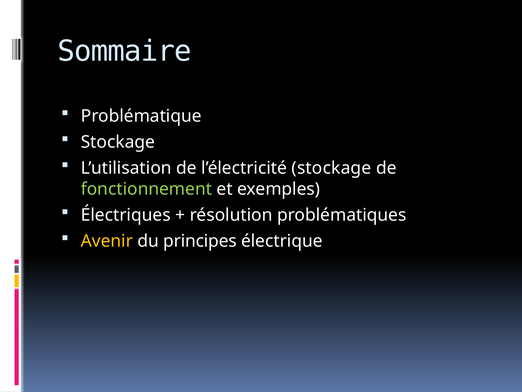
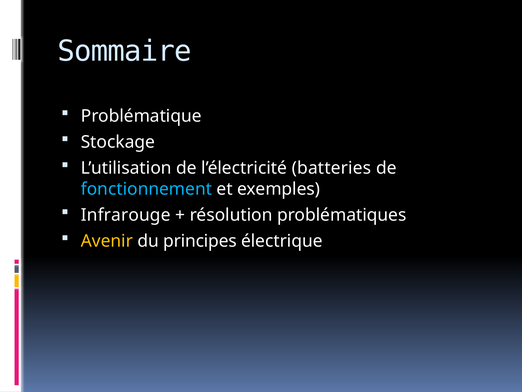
l’électricité stockage: stockage -> batteries
fonctionnement colour: light green -> light blue
Électriques: Électriques -> Infrarouge
